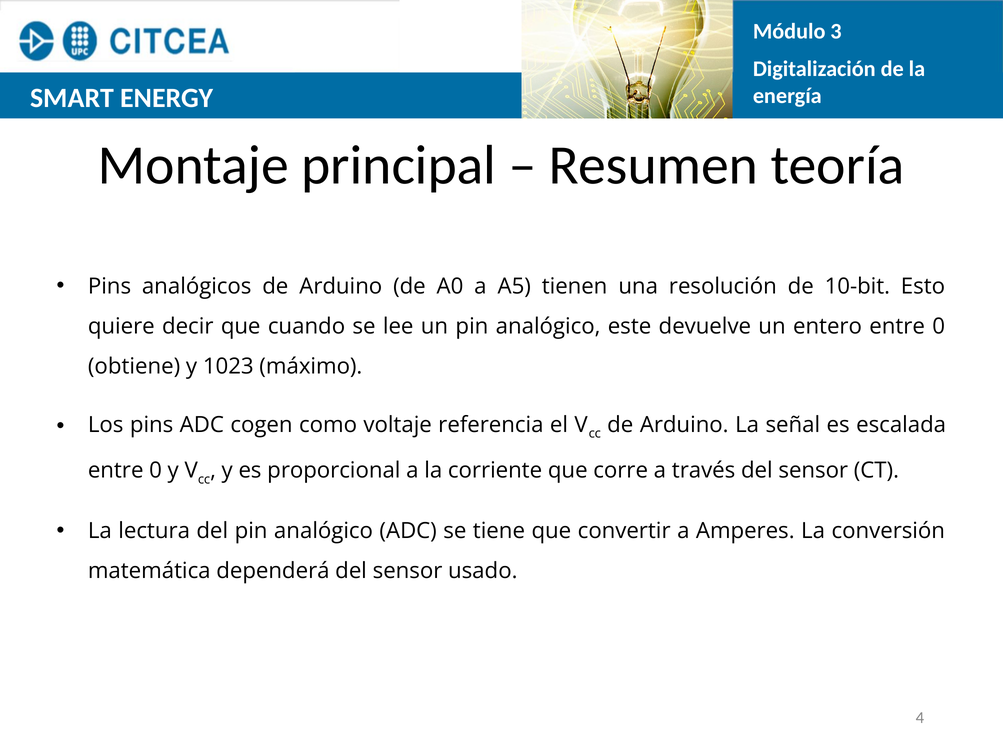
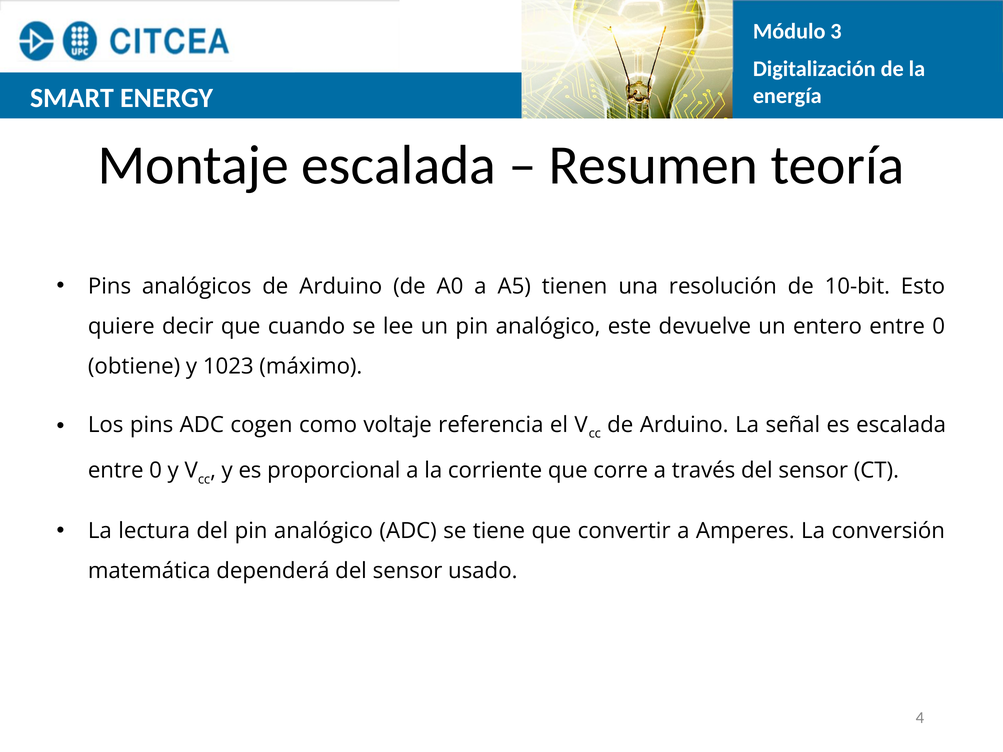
Montaje principal: principal -> escalada
